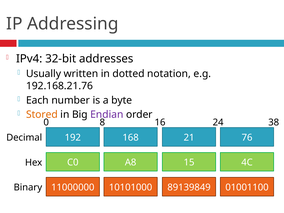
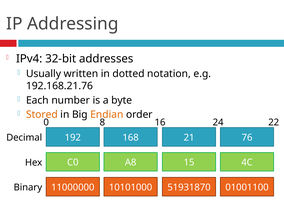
Endian colour: purple -> orange
38: 38 -> 22
89139849: 89139849 -> 51931870
